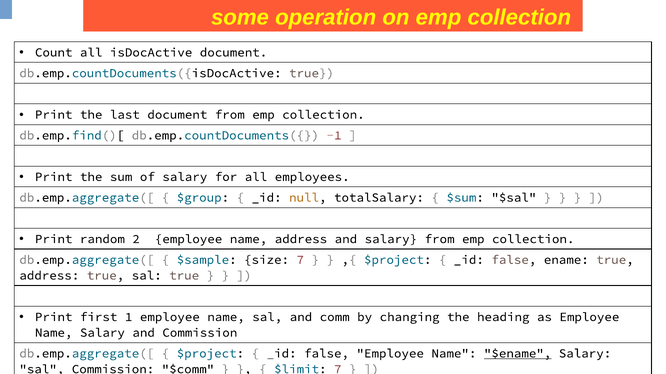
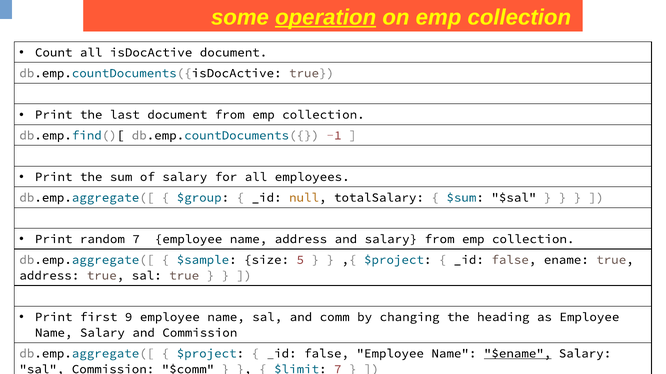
operation underline: none -> present
random 2: 2 -> 7
size 7: 7 -> 5
1: 1 -> 9
